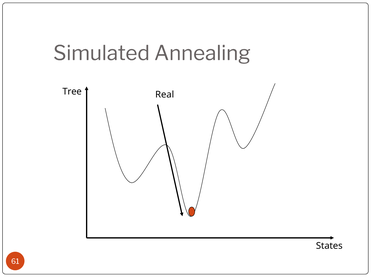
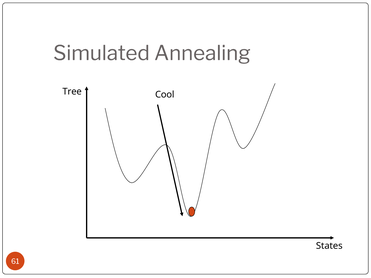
Real: Real -> Cool
